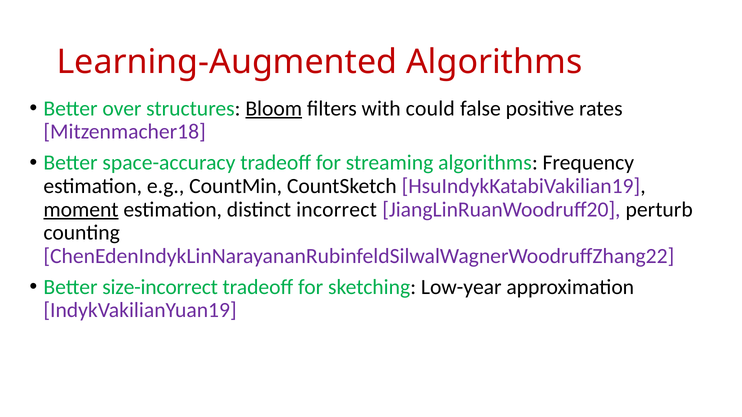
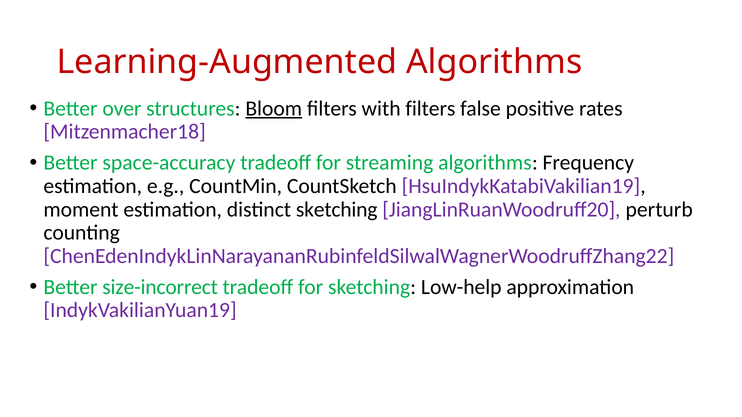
with could: could -> filters
moment underline: present -> none
distinct incorrect: incorrect -> sketching
Low-year: Low-year -> Low-help
